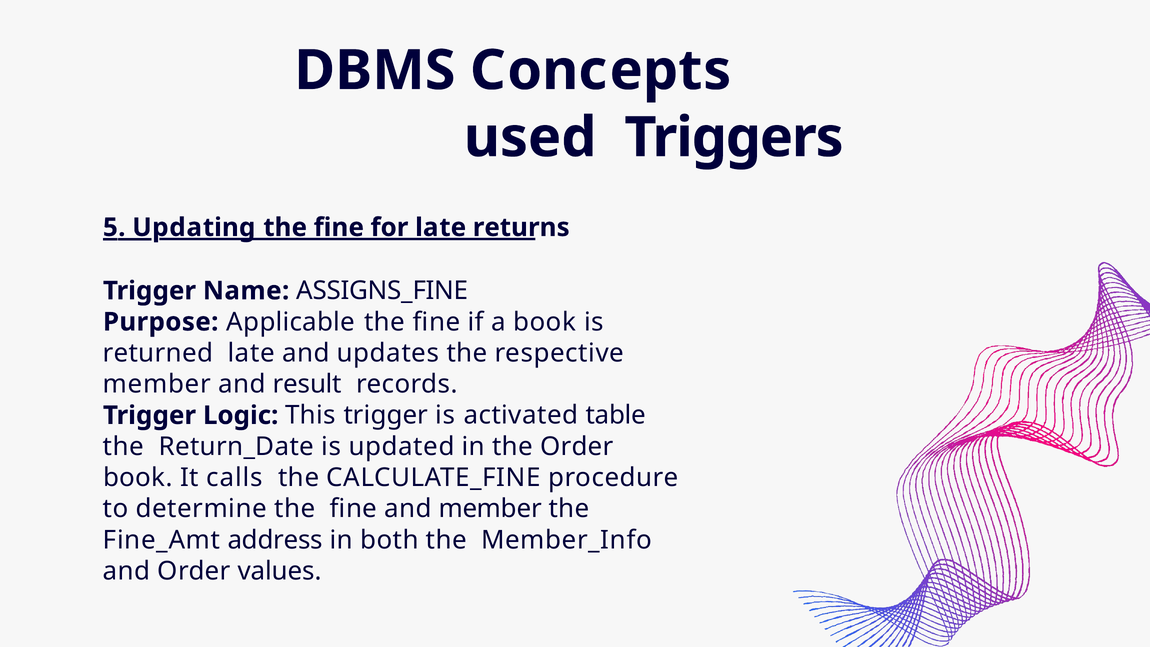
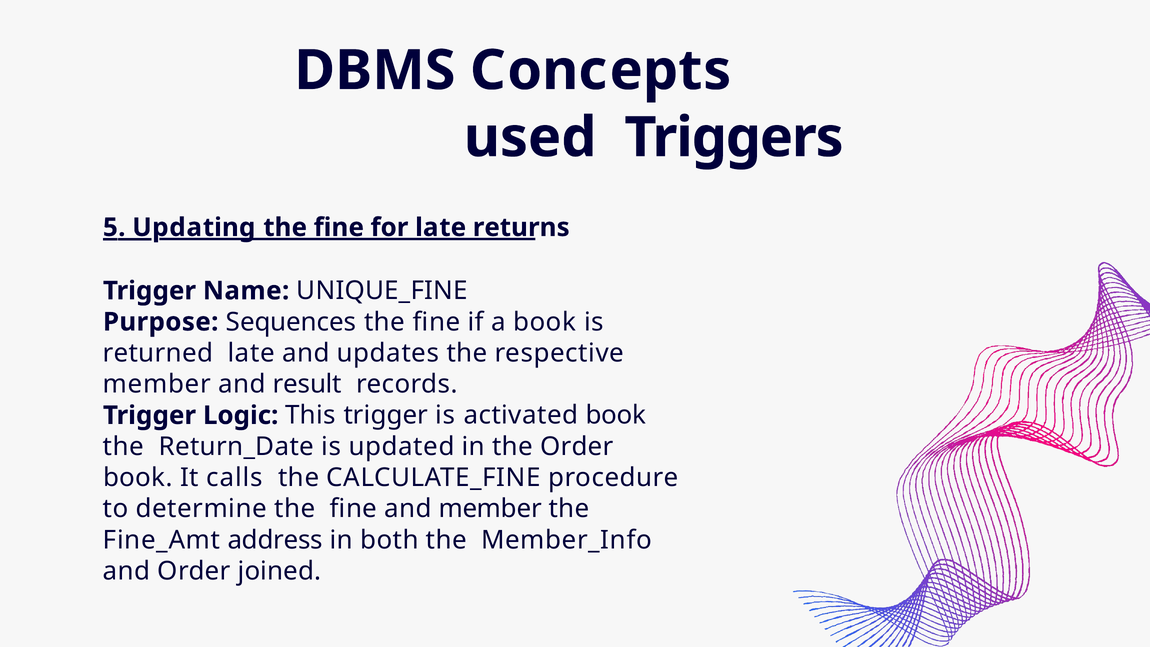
ASSIGNS_FINE: ASSIGNS_FINE -> UNIQUE_FINE
Applicable: Applicable -> Sequences
activated table: table -> book
values: values -> joined
